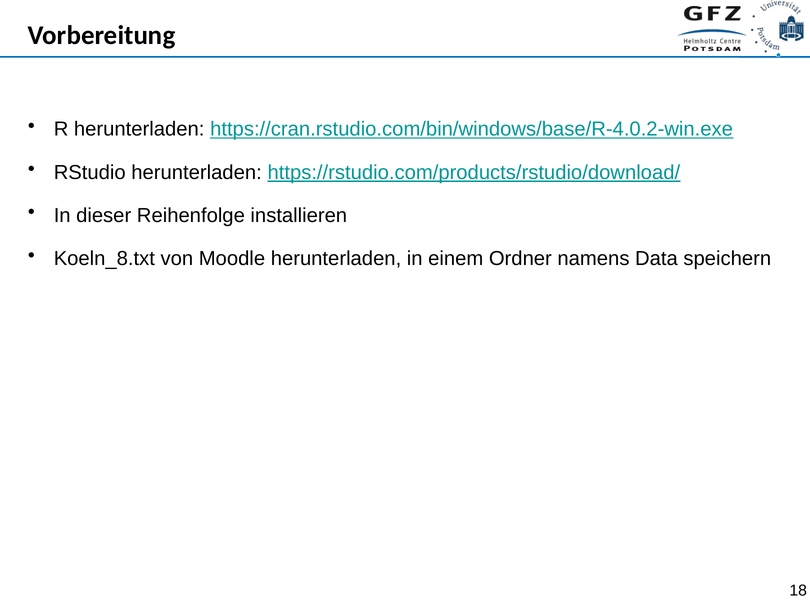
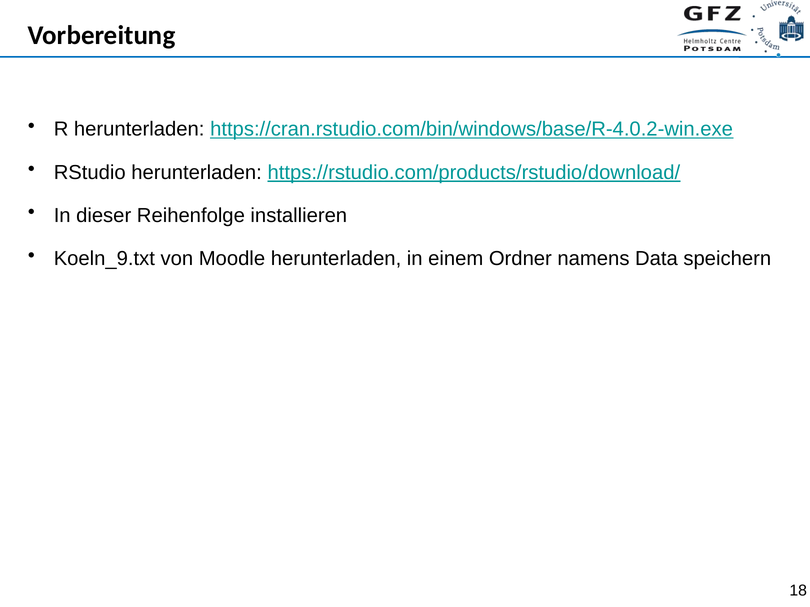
Koeln_8.txt: Koeln_8.txt -> Koeln_9.txt
